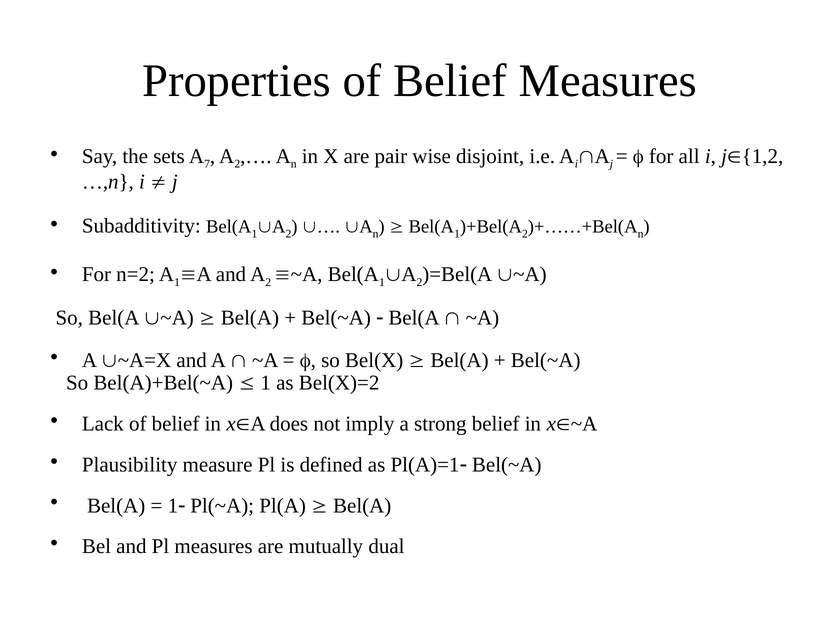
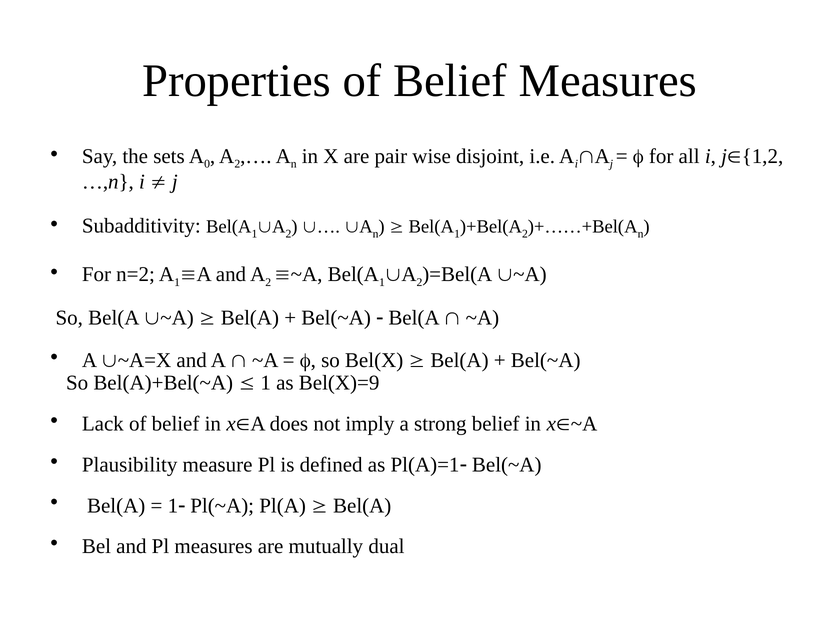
7: 7 -> 0
Bel(X)=2: Bel(X)=2 -> Bel(X)=9
